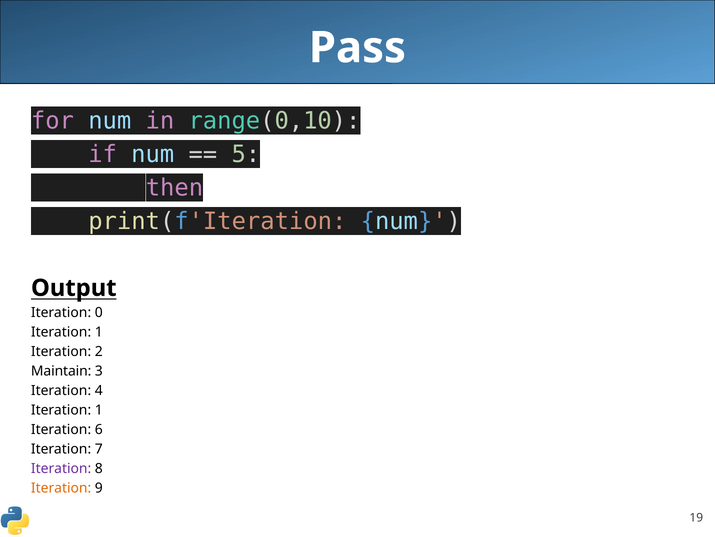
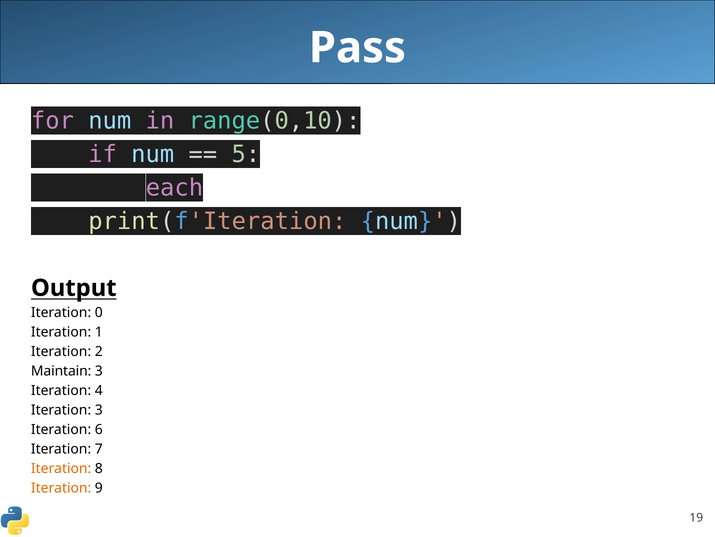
then: then -> each
1 at (99, 410): 1 -> 3
Iteration at (61, 468) colour: purple -> orange
